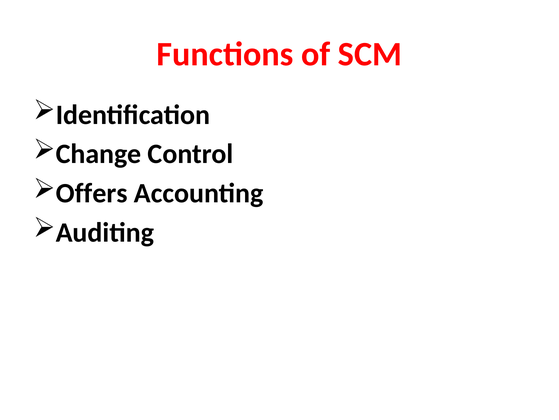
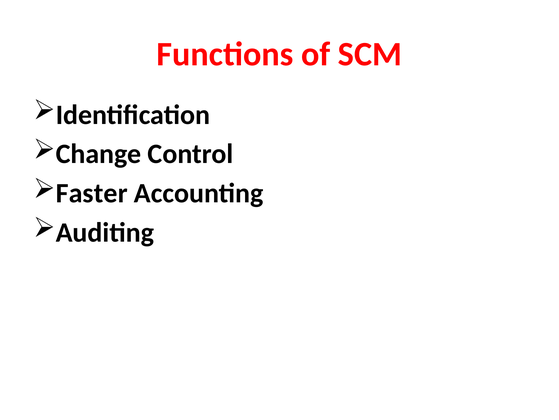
Offers: Offers -> Faster
